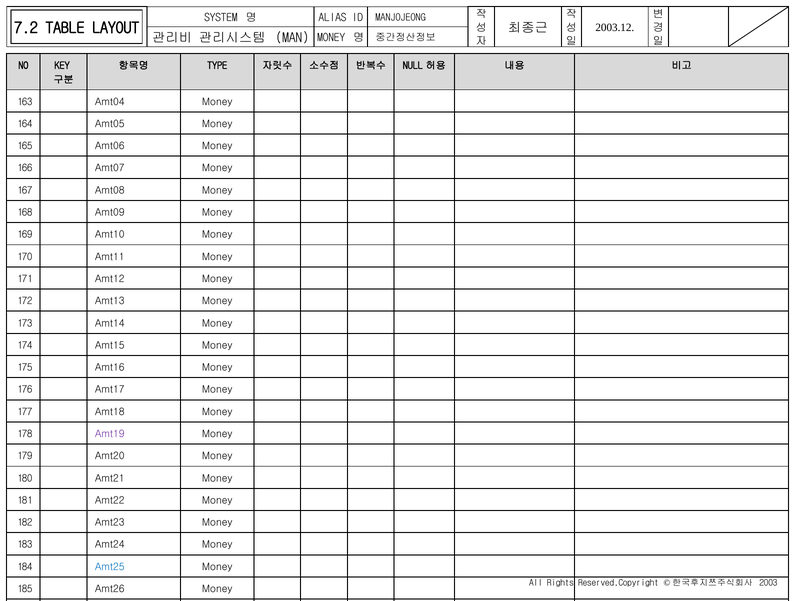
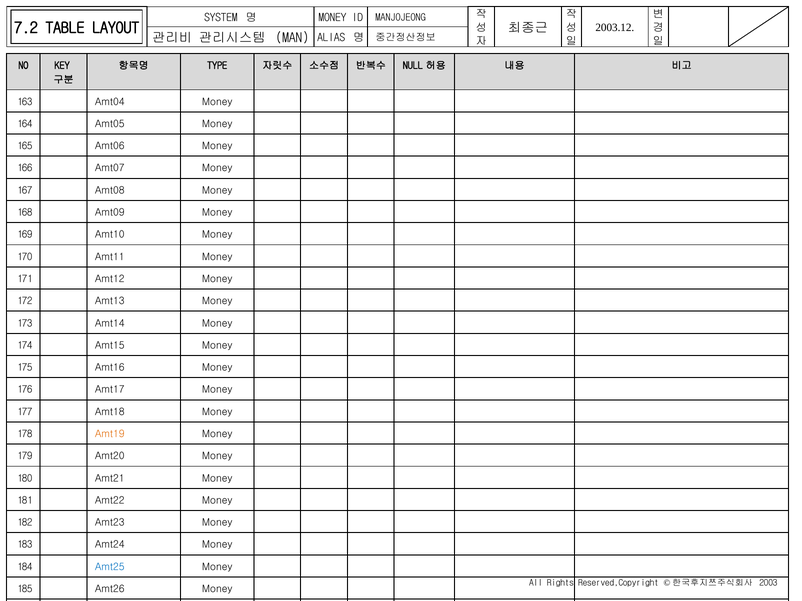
ALIAS at (333, 17): ALIAS -> MONEY
MONEY at (331, 38): MONEY -> ALIAS
Amt19 colour: purple -> orange
